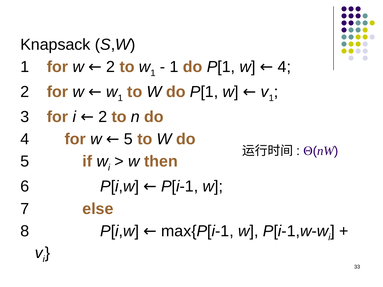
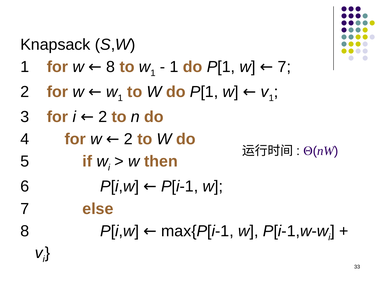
2 at (111, 67): 2 -> 8
4 at (284, 67): 4 -> 7
5 at (128, 139): 5 -> 2
